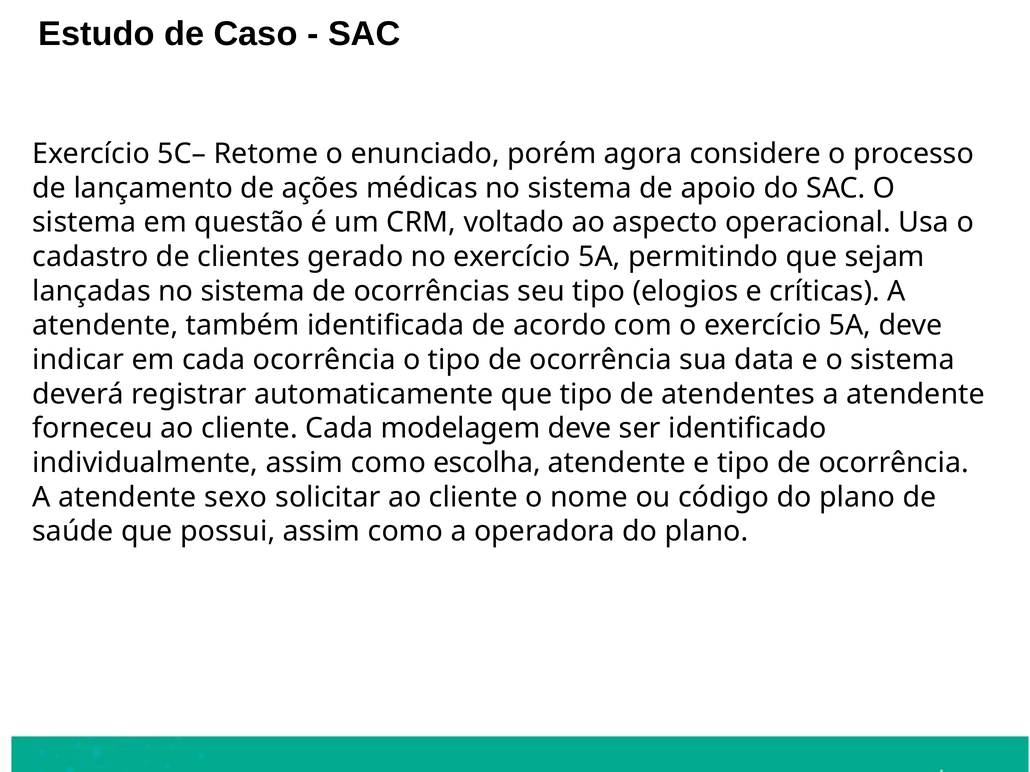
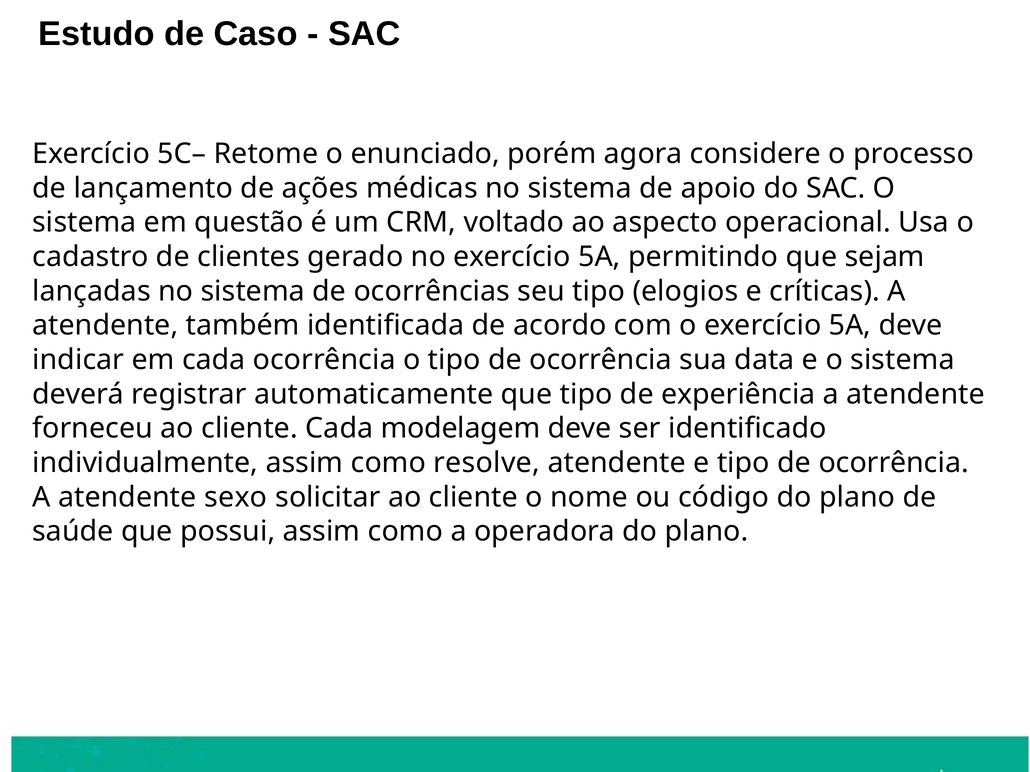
atendentes: atendentes -> experiência
escolha: escolha -> resolve
